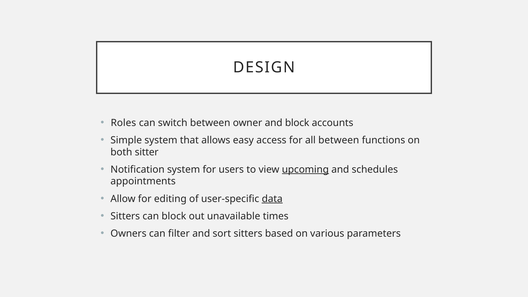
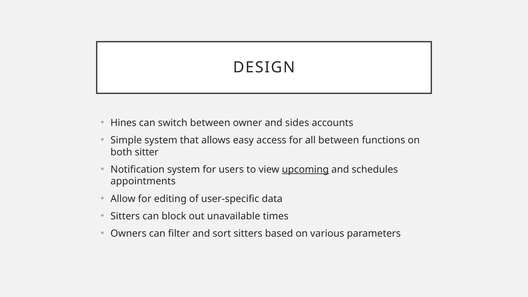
Roles: Roles -> Hines
and block: block -> sides
data underline: present -> none
